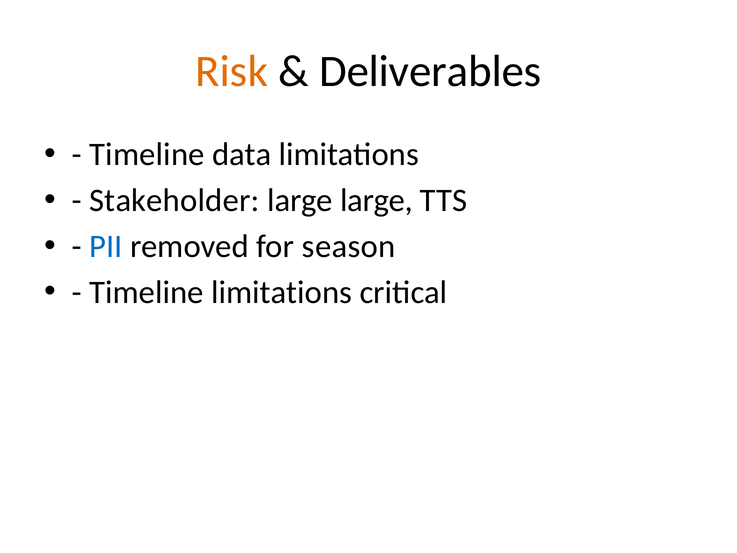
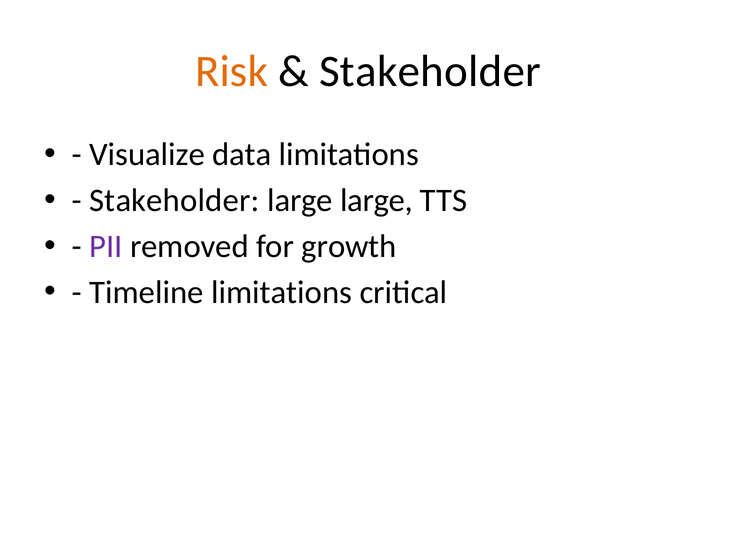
Deliverables at (430, 71): Deliverables -> Stakeholder
Timeline at (147, 155): Timeline -> Visualize
PII colour: blue -> purple
season: season -> growth
